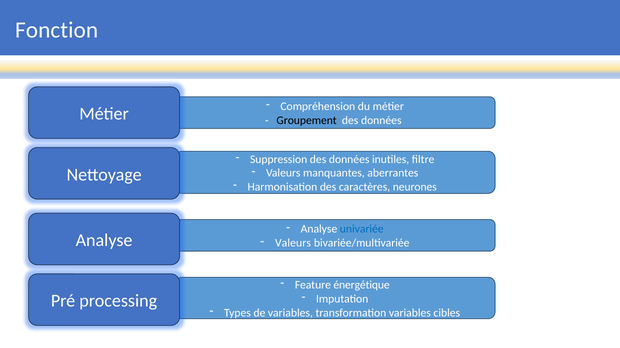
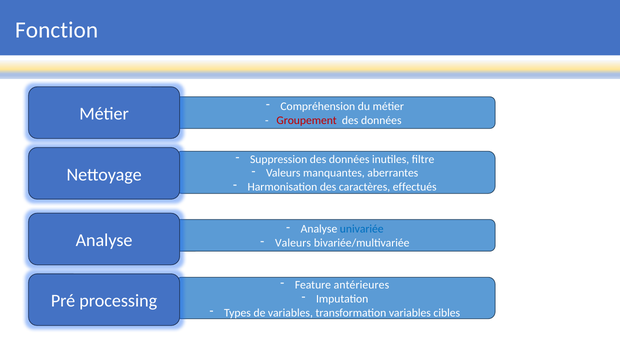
Groupement colour: black -> red
neurones: neurones -> effectués
énergétique: énergétique -> antérieures
